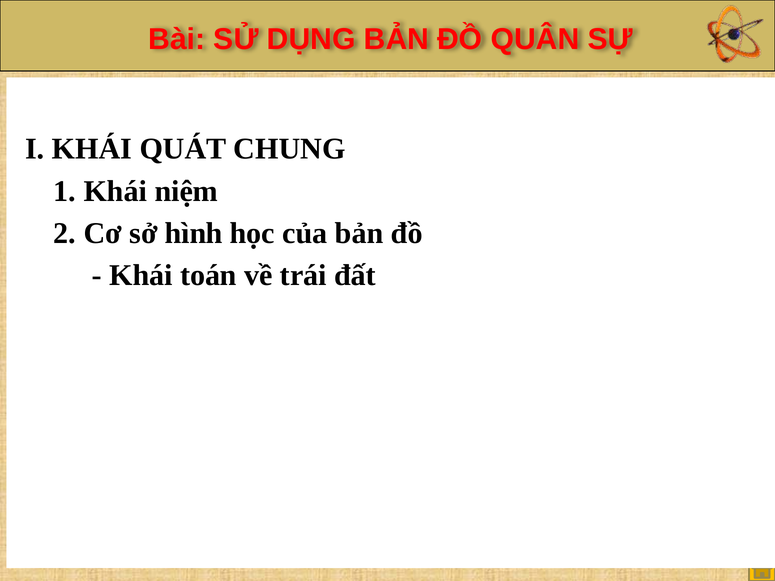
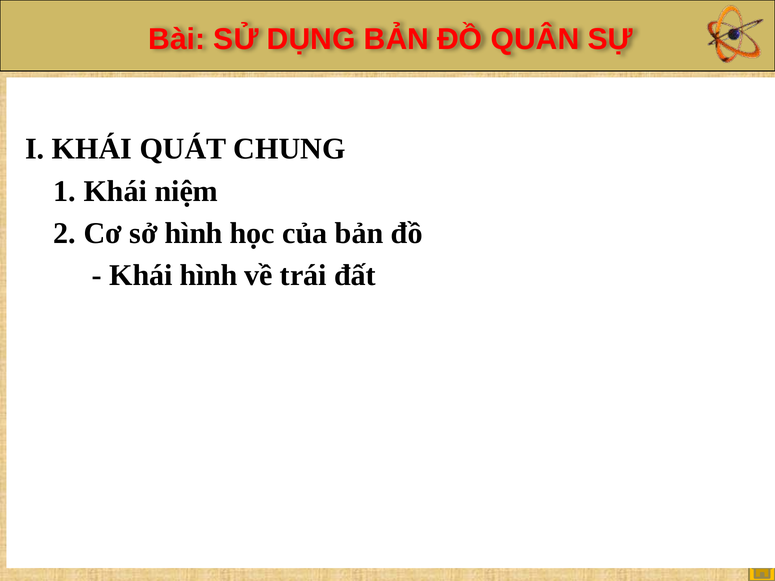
Khái toán: toán -> hình
